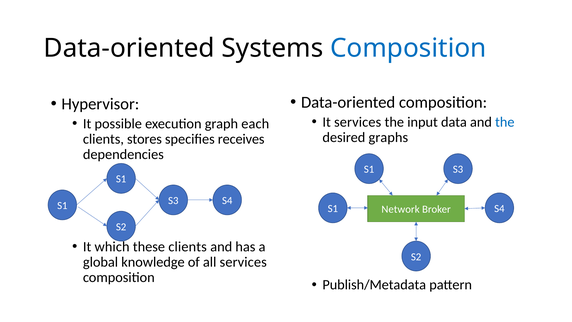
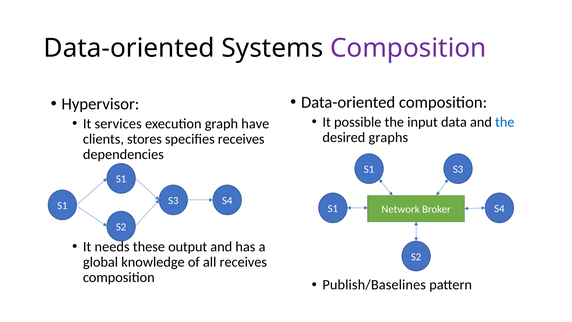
Composition at (408, 48) colour: blue -> purple
It services: services -> possible
possible: possible -> services
each: each -> have
which: which -> needs
these clients: clients -> output
all services: services -> receives
Publish/Metadata: Publish/Metadata -> Publish/Baselines
